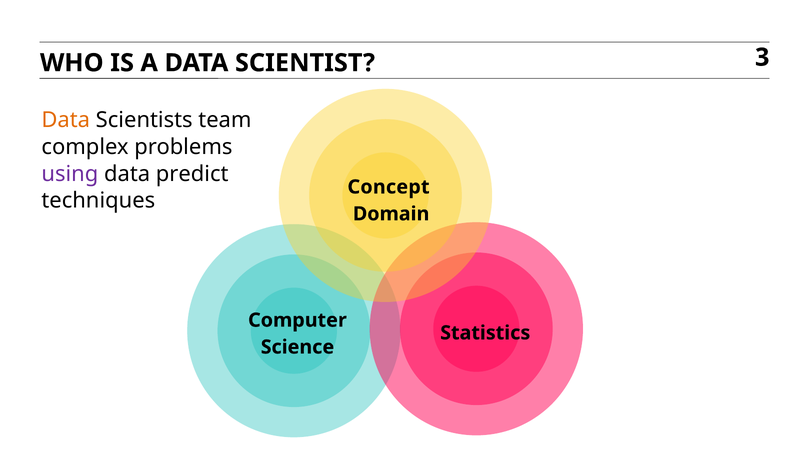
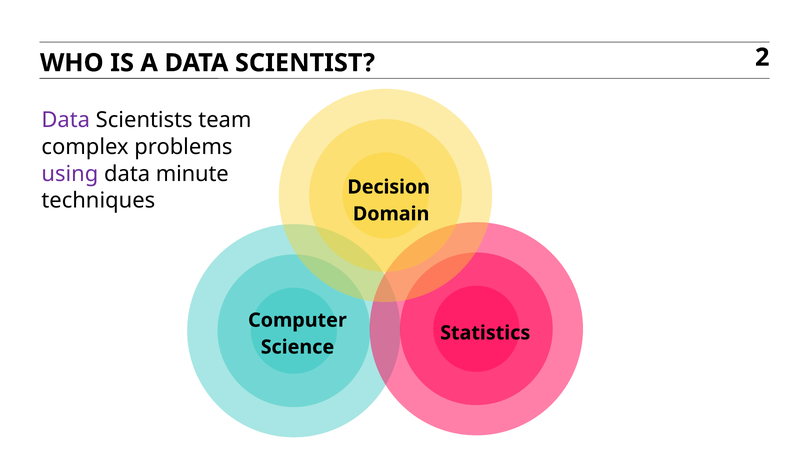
3: 3 -> 2
Data at (66, 120) colour: orange -> purple
predict: predict -> minute
Concept: Concept -> Decision
